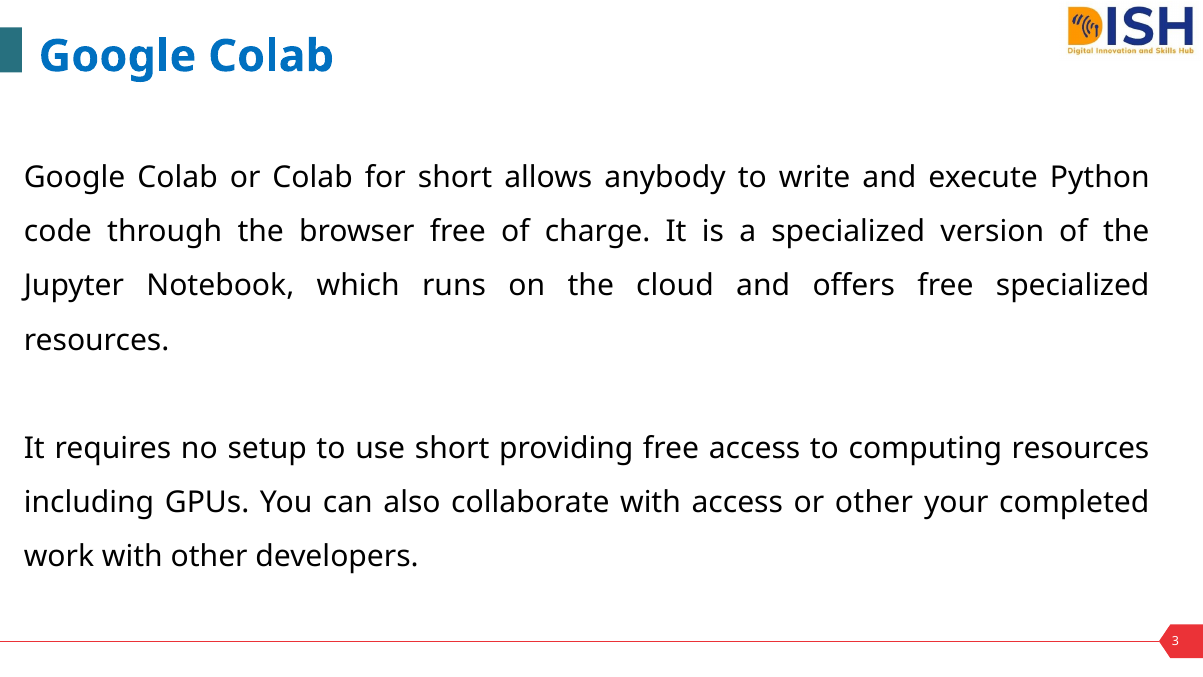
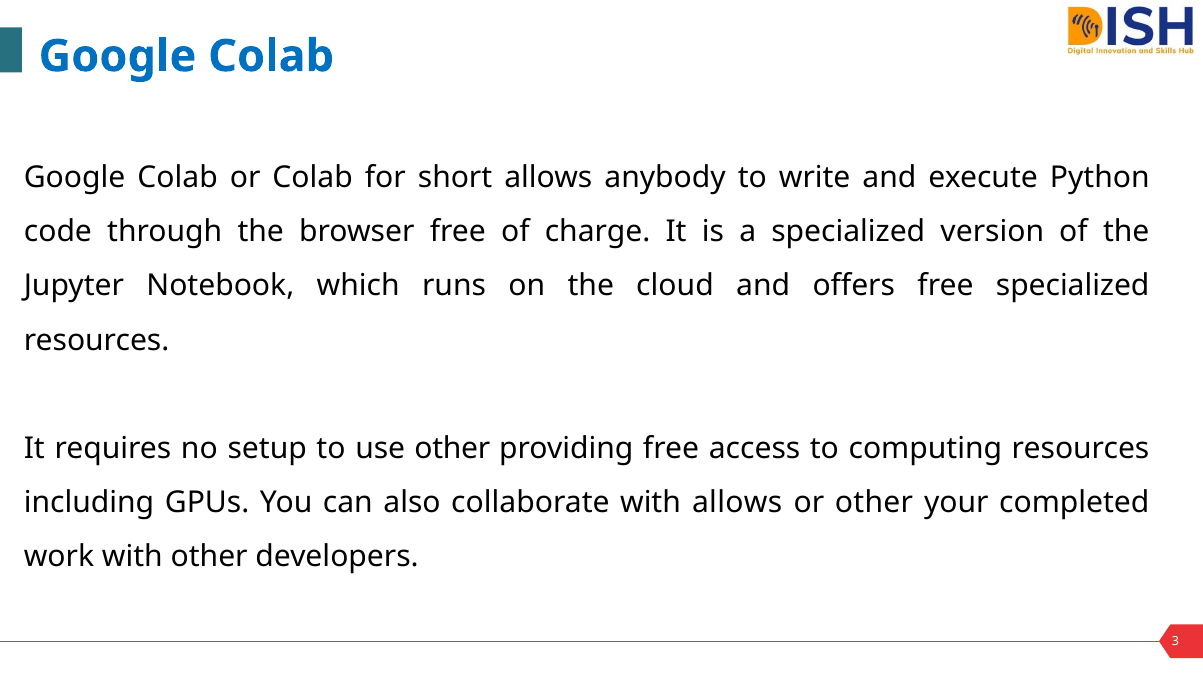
use short: short -> other
with access: access -> allows
